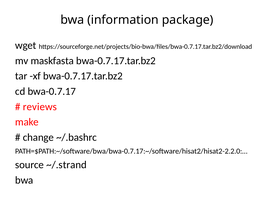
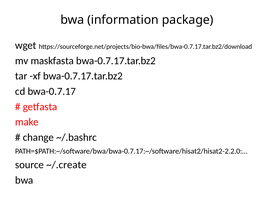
reviews: reviews -> getfasta
~/.strand: ~/.strand -> ~/.create
